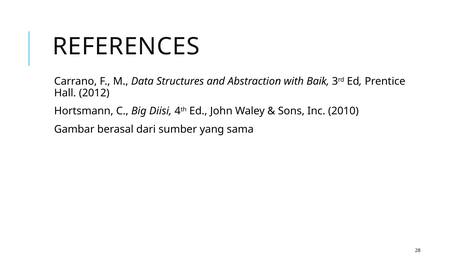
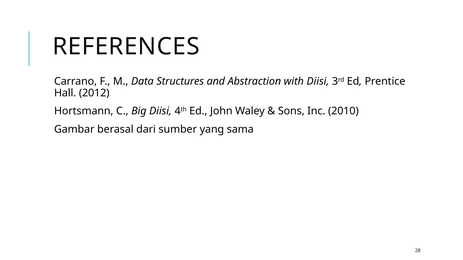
with Baik: Baik -> Diisi
